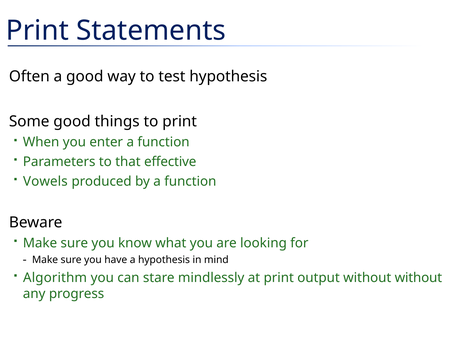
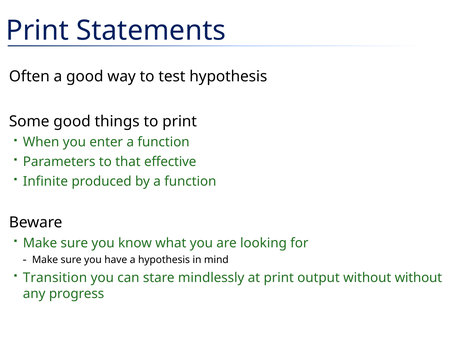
Vowels: Vowels -> Infinite
Algorithm: Algorithm -> Transition
